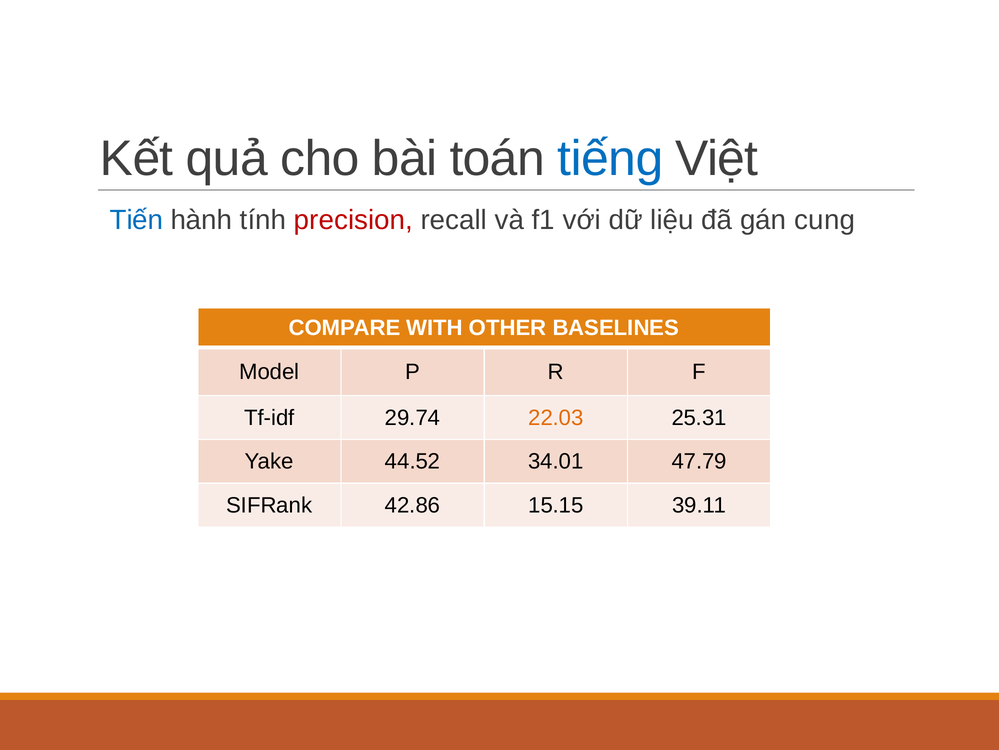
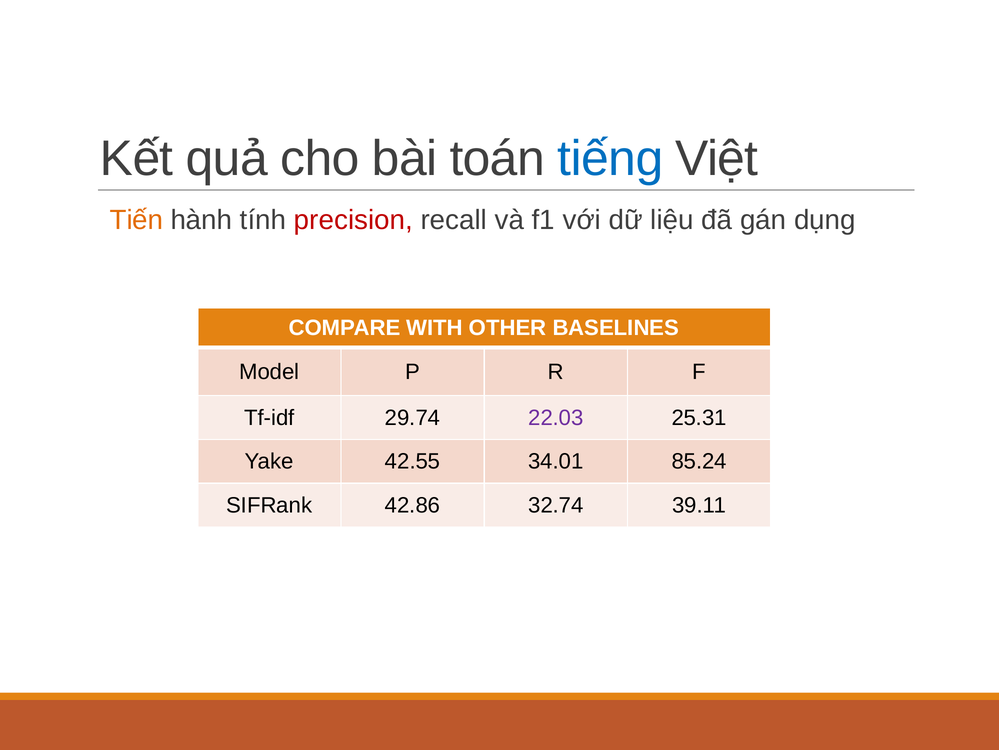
Tiến colour: blue -> orange
cung: cung -> dụng
22.03 colour: orange -> purple
44.52: 44.52 -> 42.55
47.79: 47.79 -> 85.24
15.15: 15.15 -> 32.74
